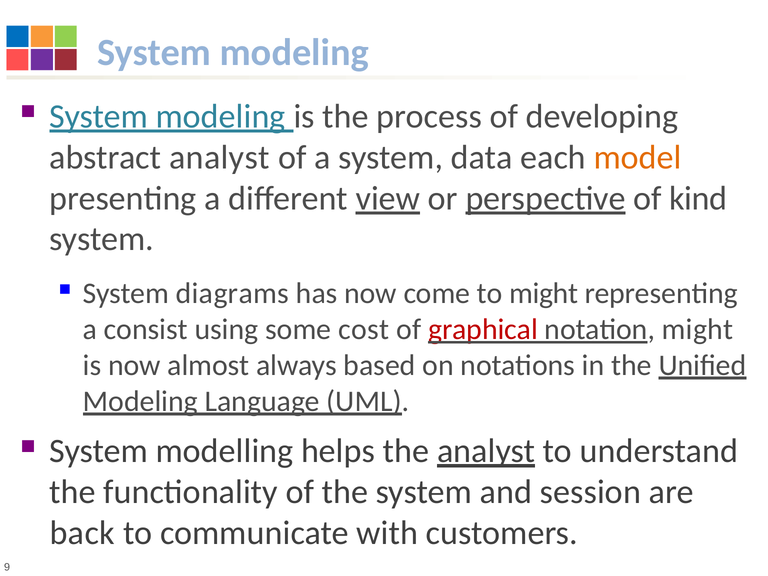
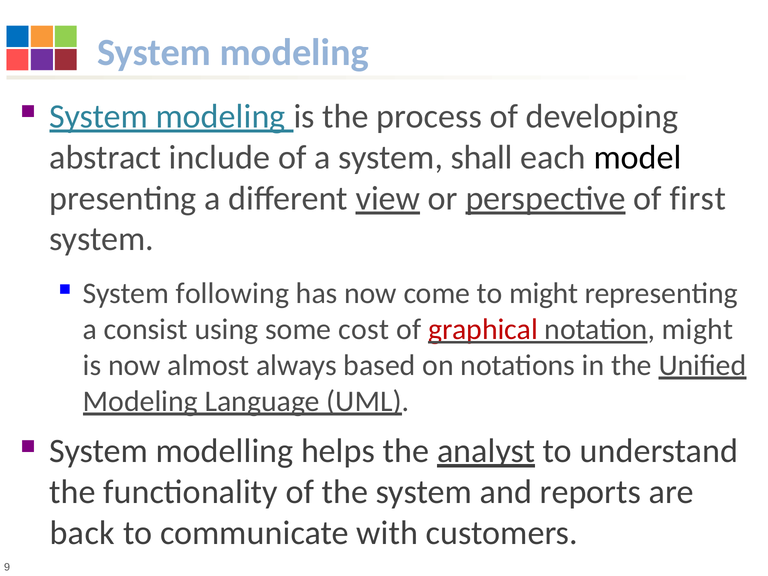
abstract analyst: analyst -> include
data: data -> shall
model colour: orange -> black
kind: kind -> first
diagrams: diagrams -> following
session: session -> reports
